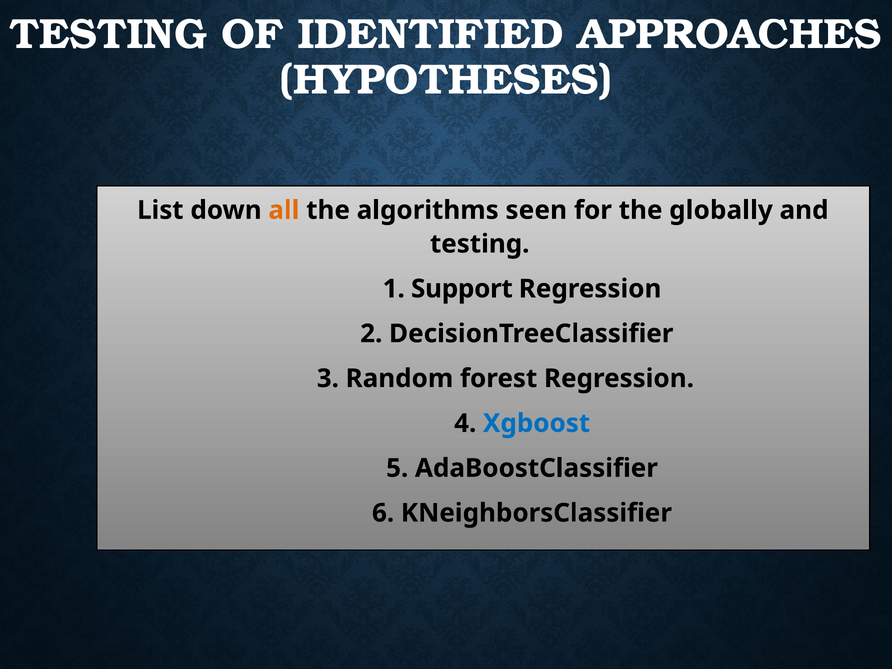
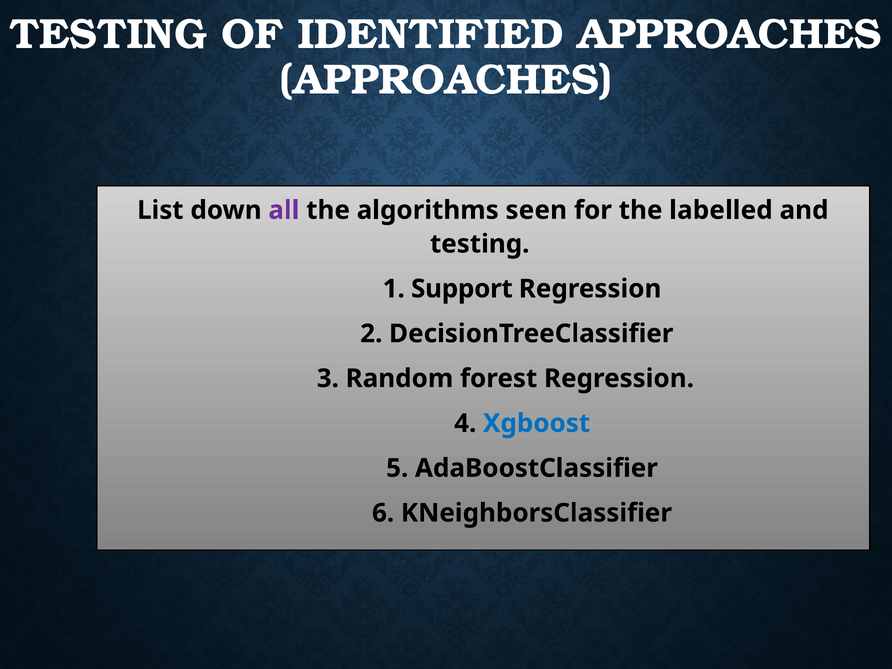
HYPOTHESES at (446, 80): HYPOTHESES -> APPROACHES
all colour: orange -> purple
globally: globally -> labelled
